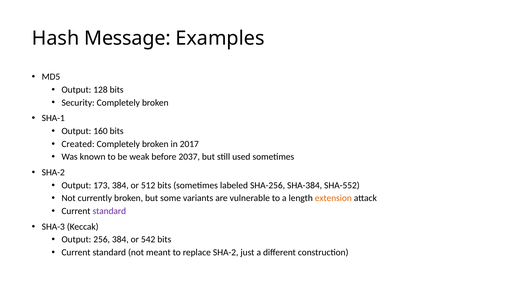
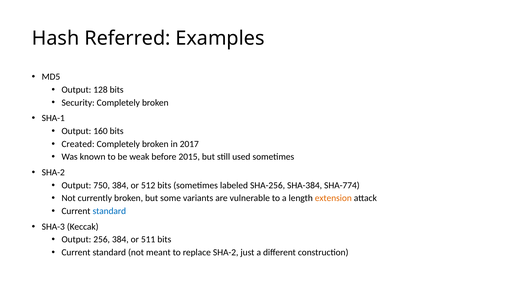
Message: Message -> Referred
2037: 2037 -> 2015
173: 173 -> 750
SHA-552: SHA-552 -> SHA-774
standard at (109, 211) colour: purple -> blue
542: 542 -> 511
